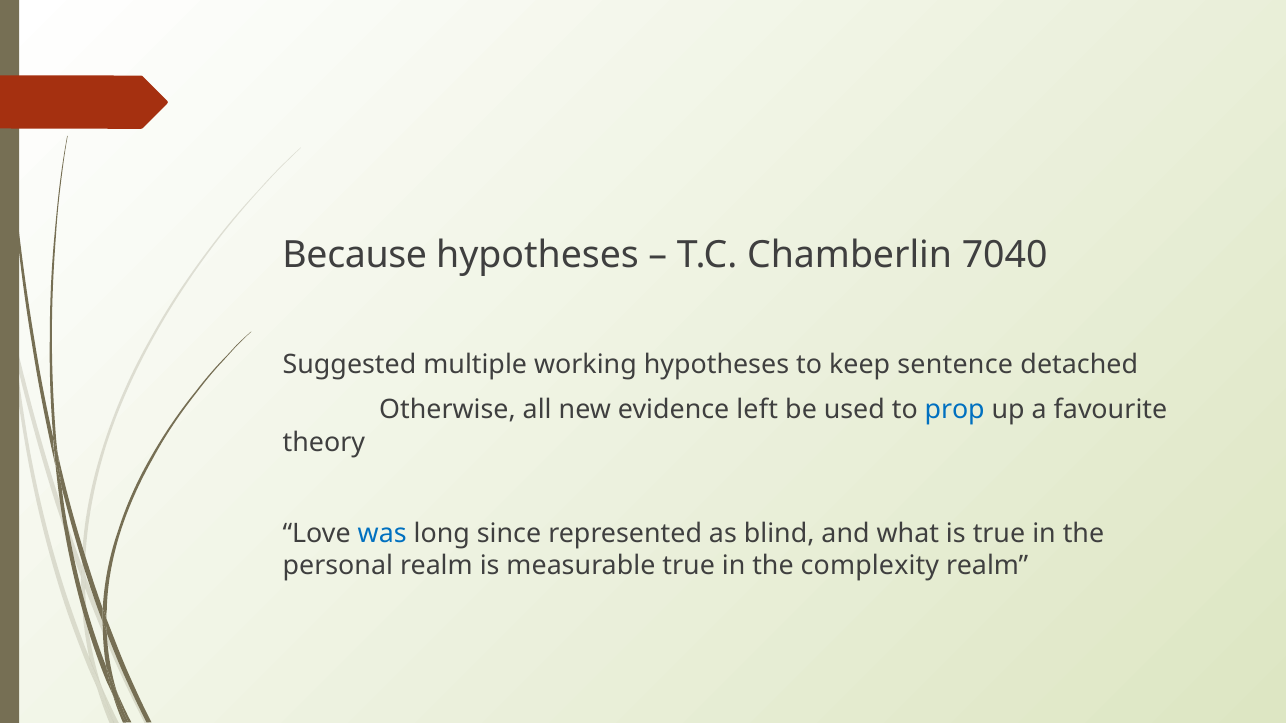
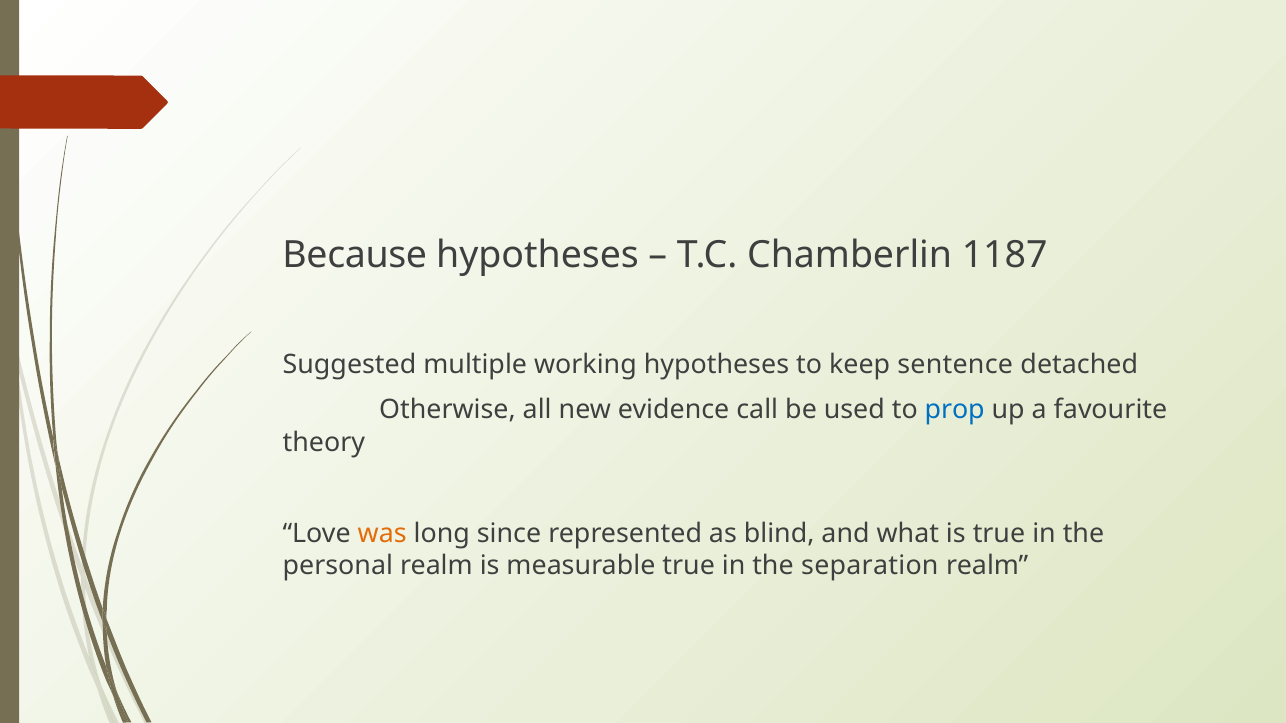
7040: 7040 -> 1187
left: left -> call
was colour: blue -> orange
complexity: complexity -> separation
